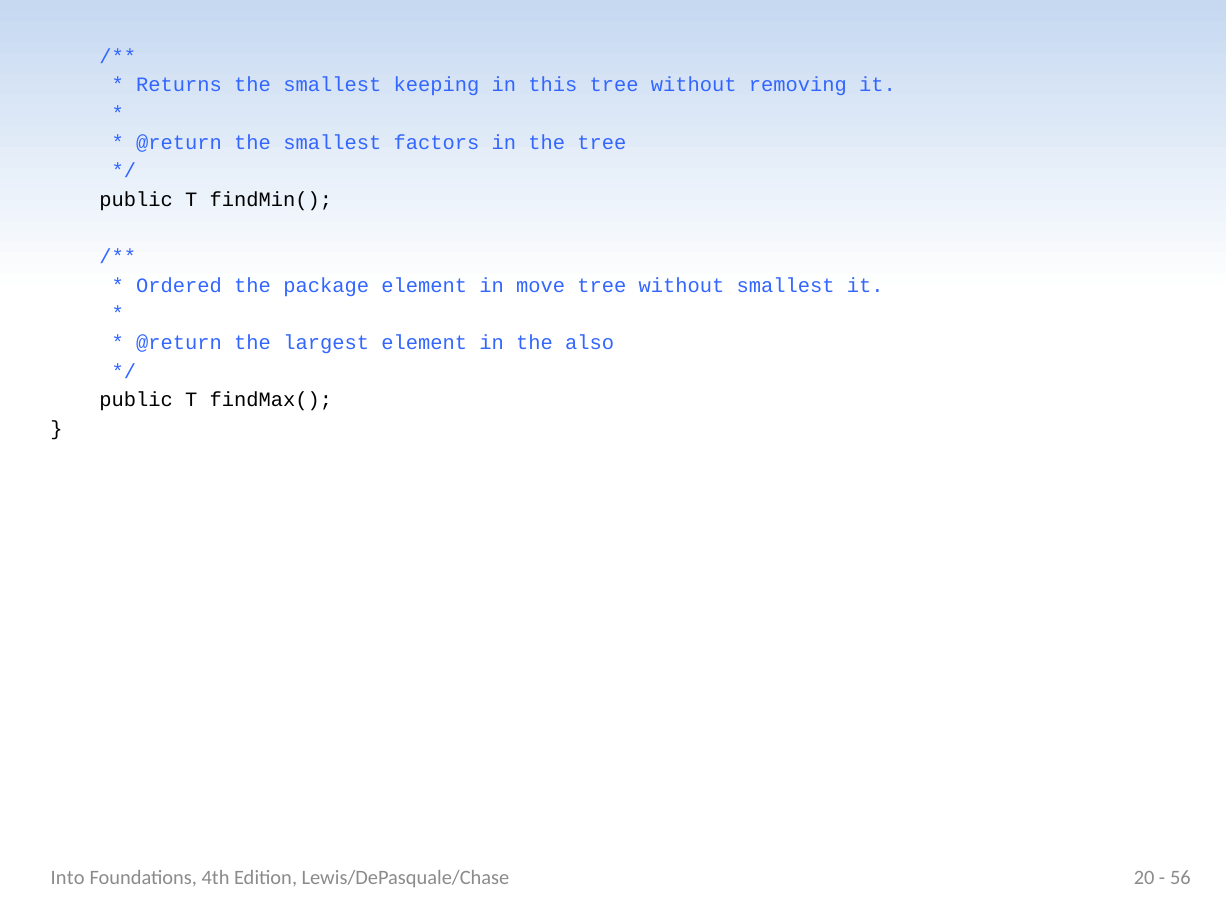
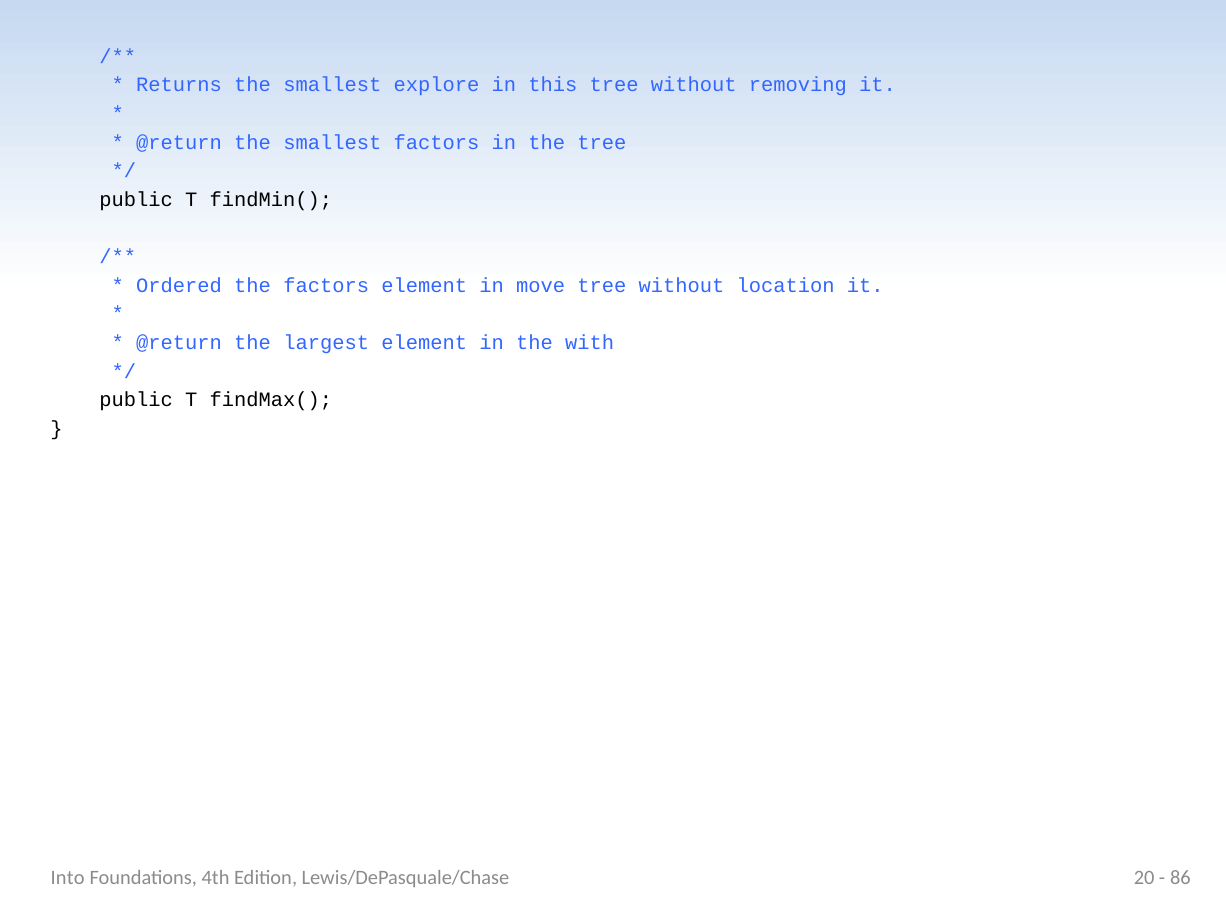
keeping: keeping -> explore
the package: package -> factors
without smallest: smallest -> location
also: also -> with
56: 56 -> 86
